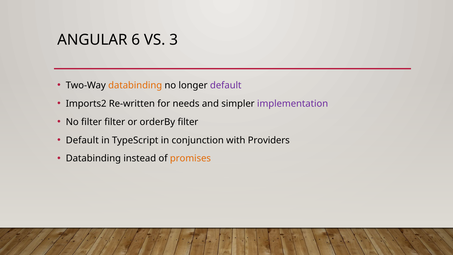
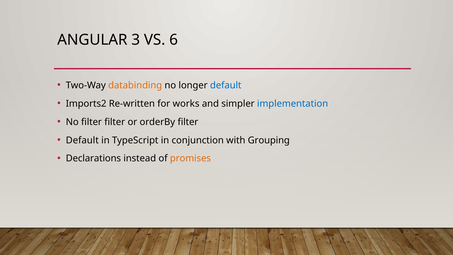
6: 6 -> 3
3: 3 -> 6
default at (226, 85) colour: purple -> blue
needs: needs -> works
implementation colour: purple -> blue
Providers: Providers -> Grouping
Databinding at (93, 158): Databinding -> Declarations
